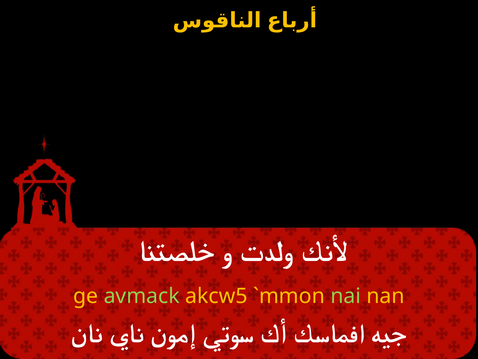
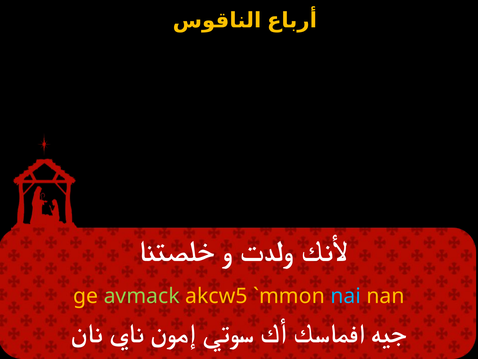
nai colour: light green -> light blue
